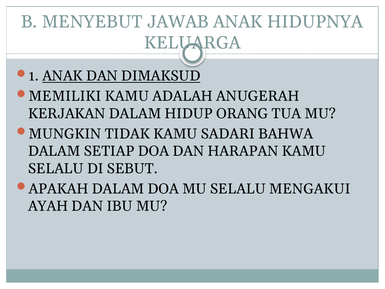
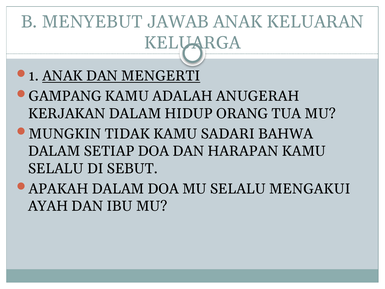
HIDUPNYA: HIDUPNYA -> KELUARAN
DIMAKSUD: DIMAKSUD -> MENGERTI
MEMILIKI: MEMILIKI -> GAMPANG
